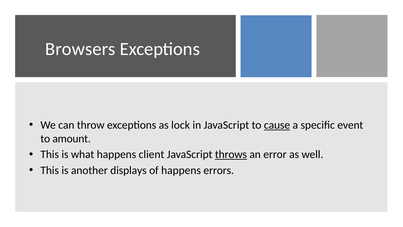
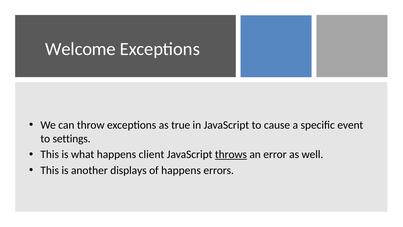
Browsers: Browsers -> Welcome
lock: lock -> true
cause underline: present -> none
amount: amount -> settings
